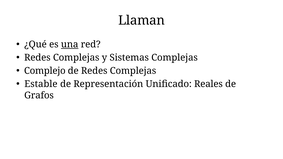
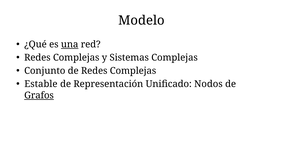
Llaman: Llaman -> Modelo
Complejo: Complejo -> Conjunto
Reales: Reales -> Nodos
Grafos underline: none -> present
